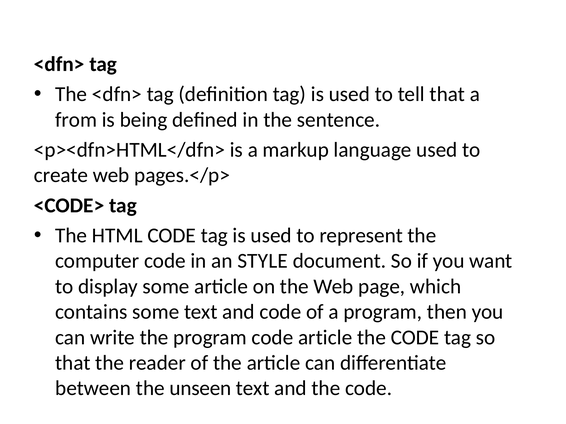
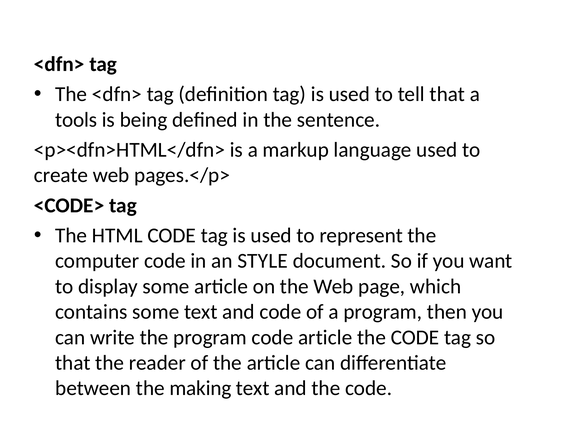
from: from -> tools
unseen: unseen -> making
